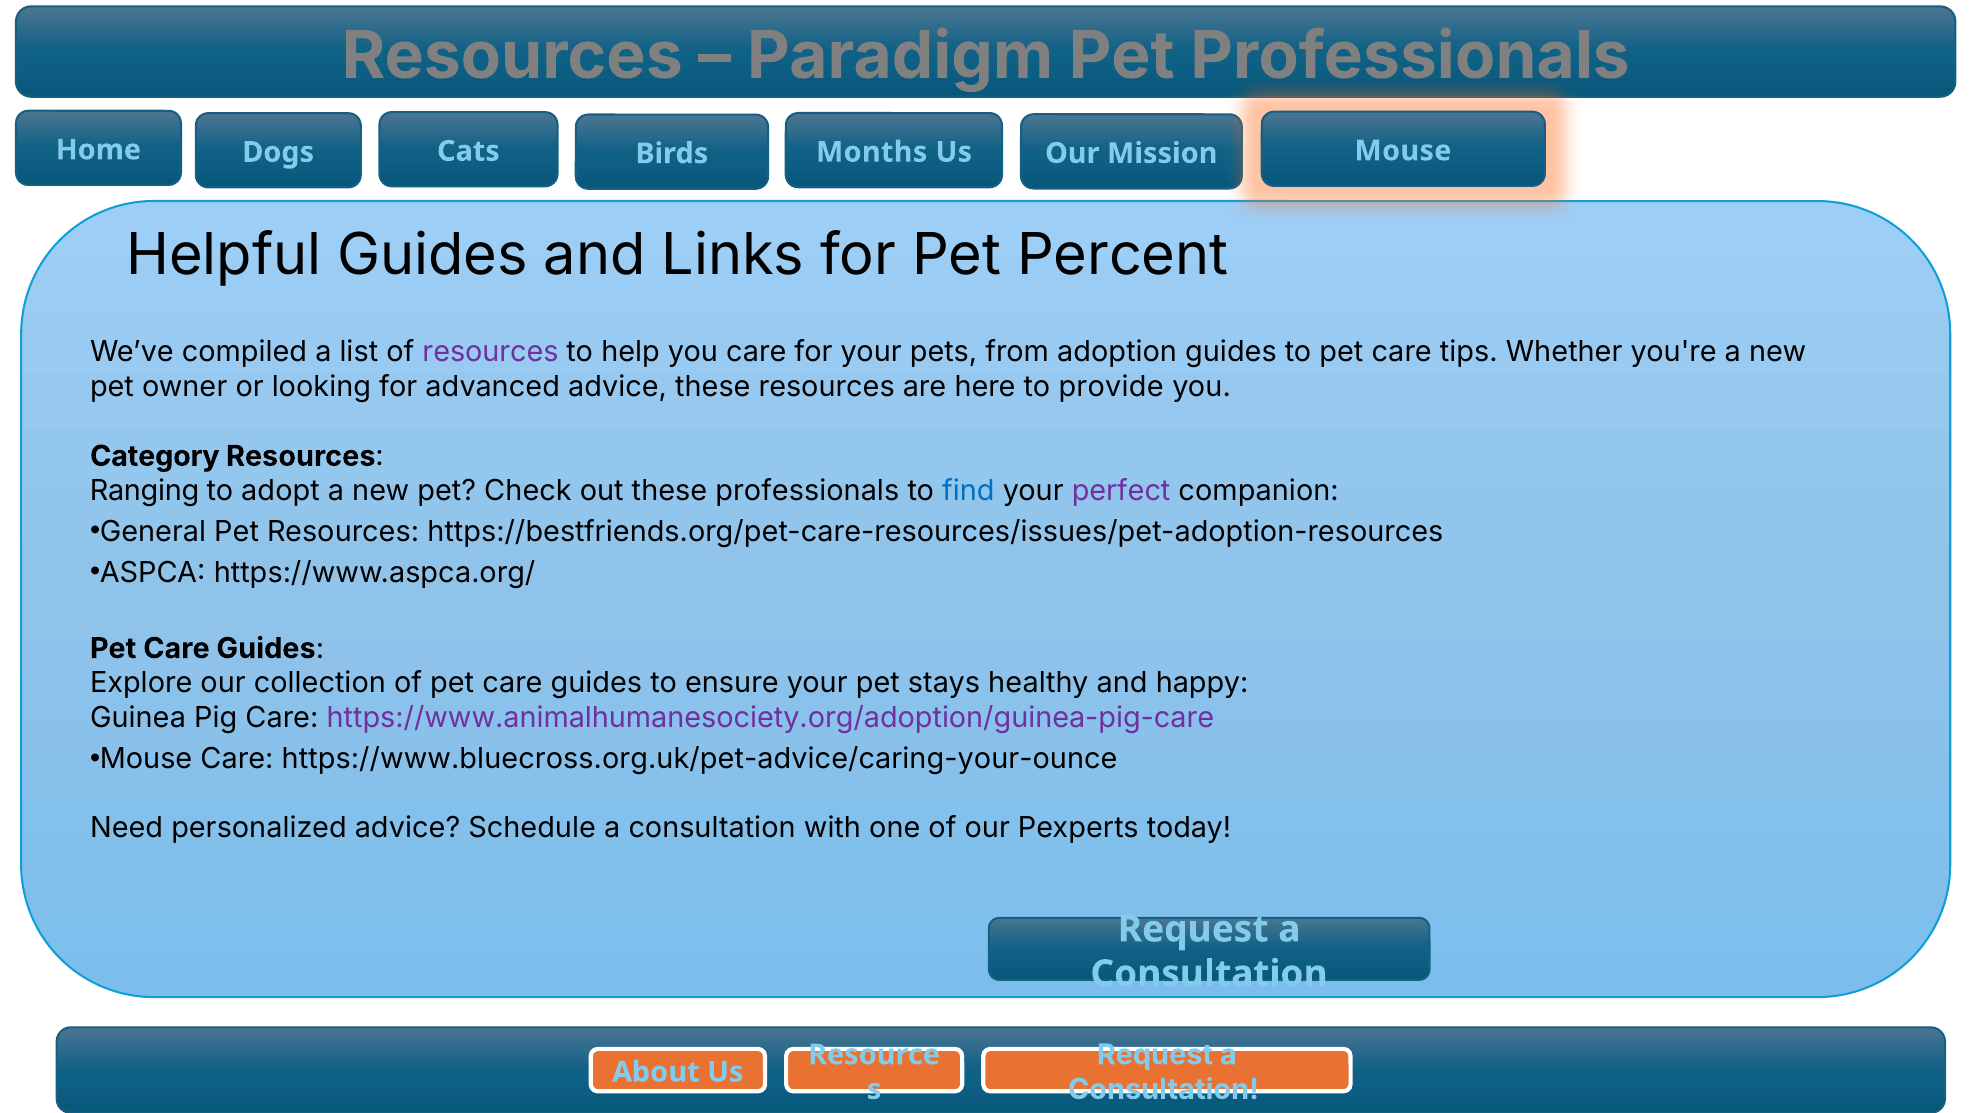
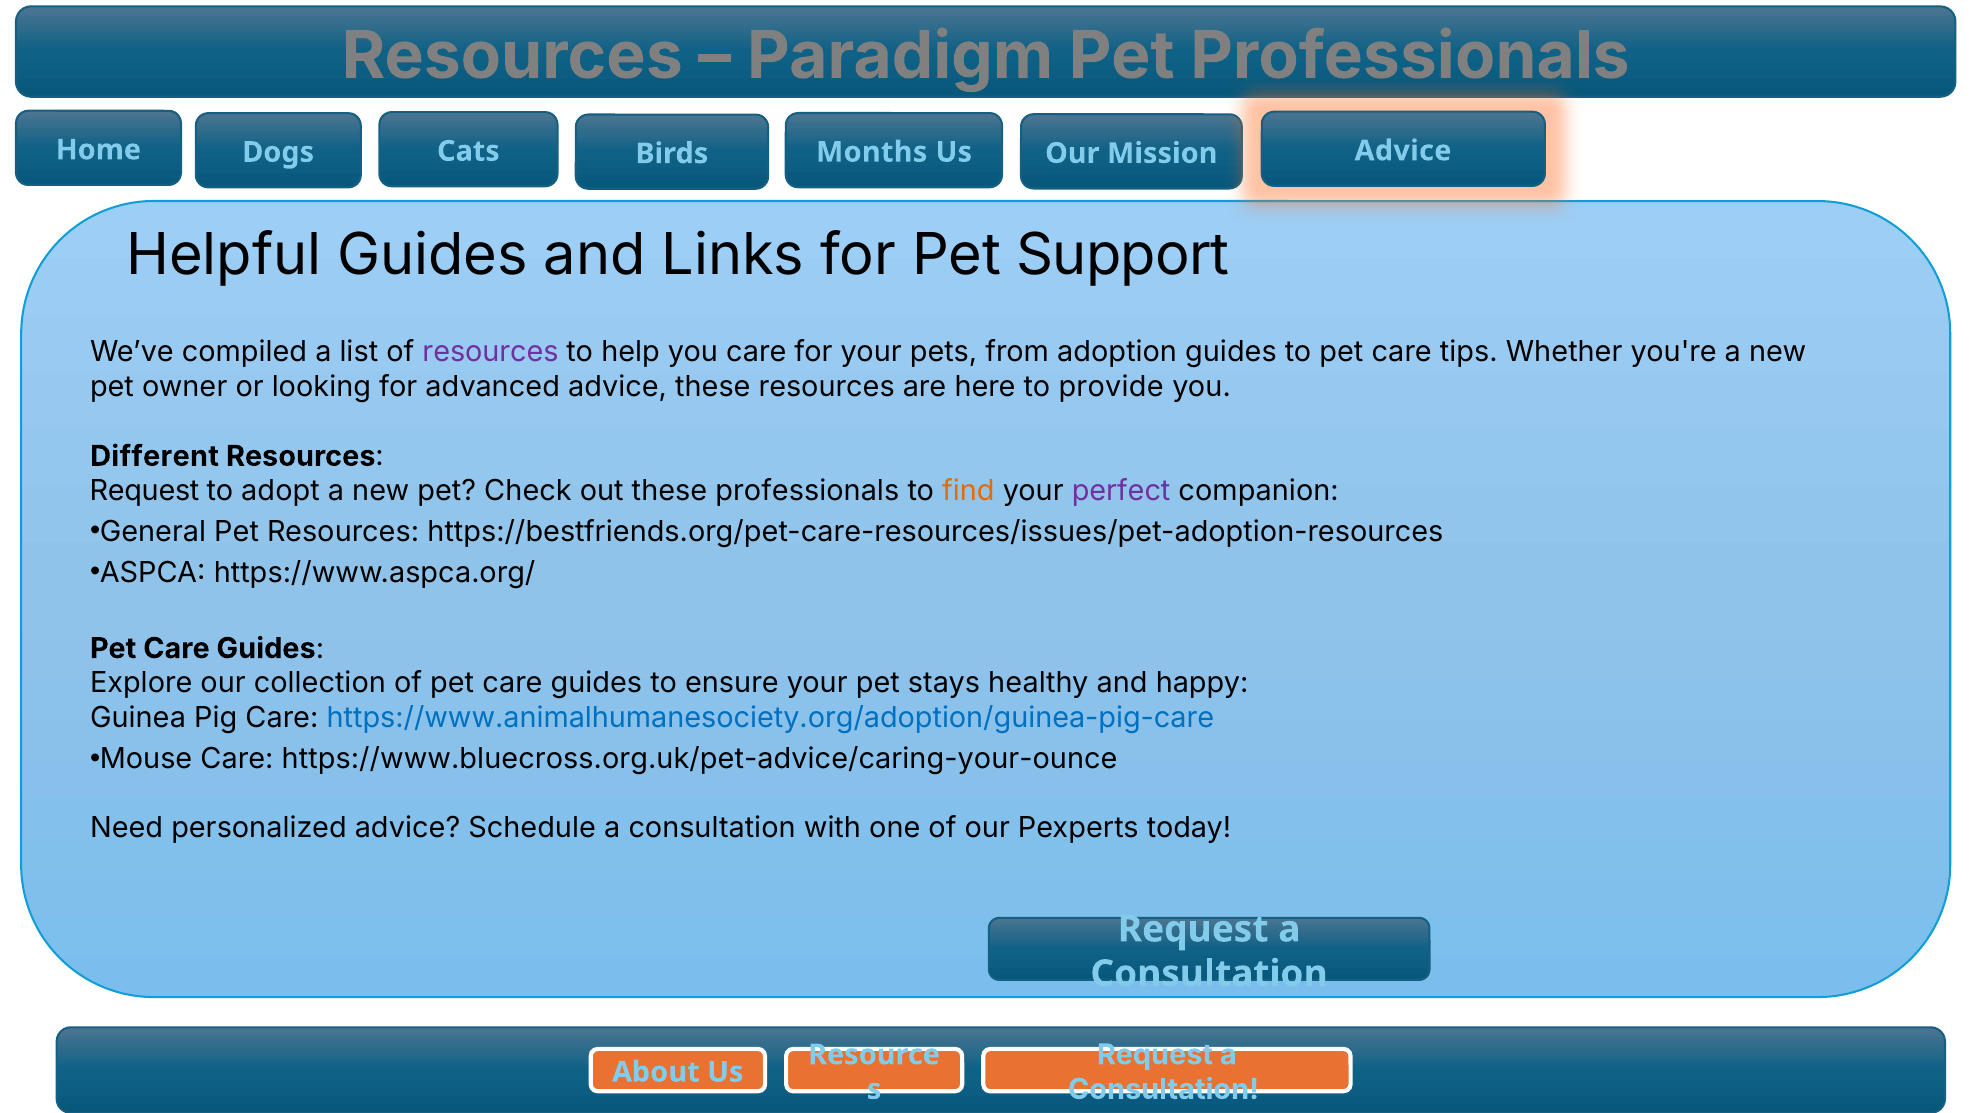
Mission Mouse: Mouse -> Advice
Percent: Percent -> Support
Category: Category -> Different
Ranging at (144, 491): Ranging -> Request
find colour: blue -> orange
https://www.animalhumanesociety.org/adoption/guinea-pig-care colour: purple -> blue
